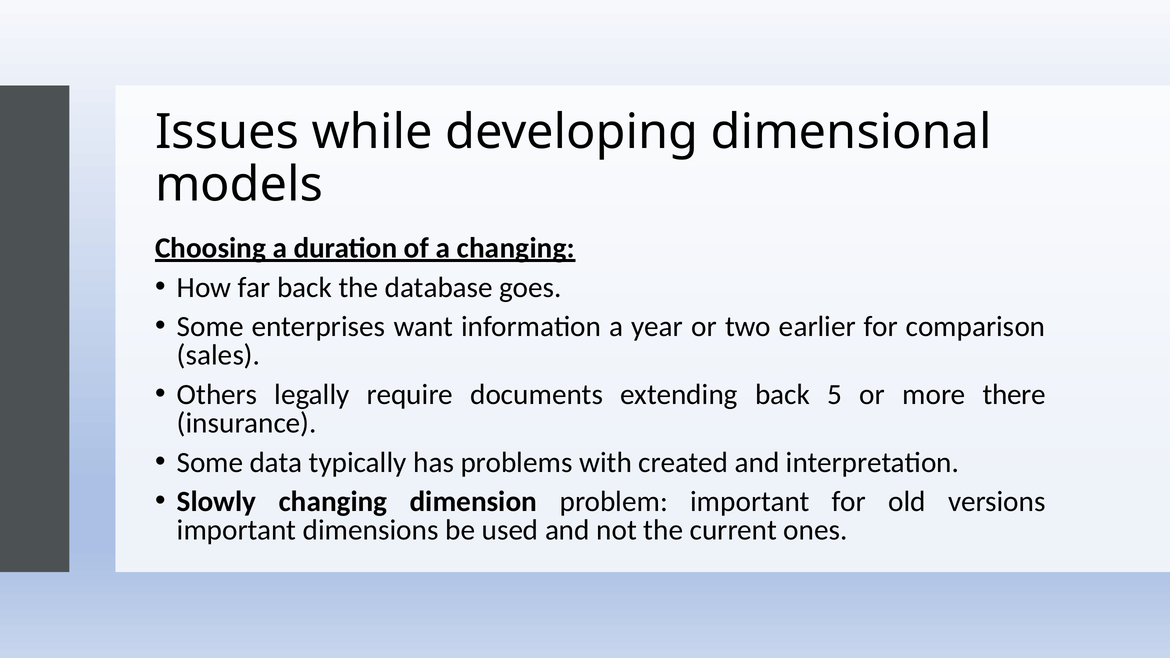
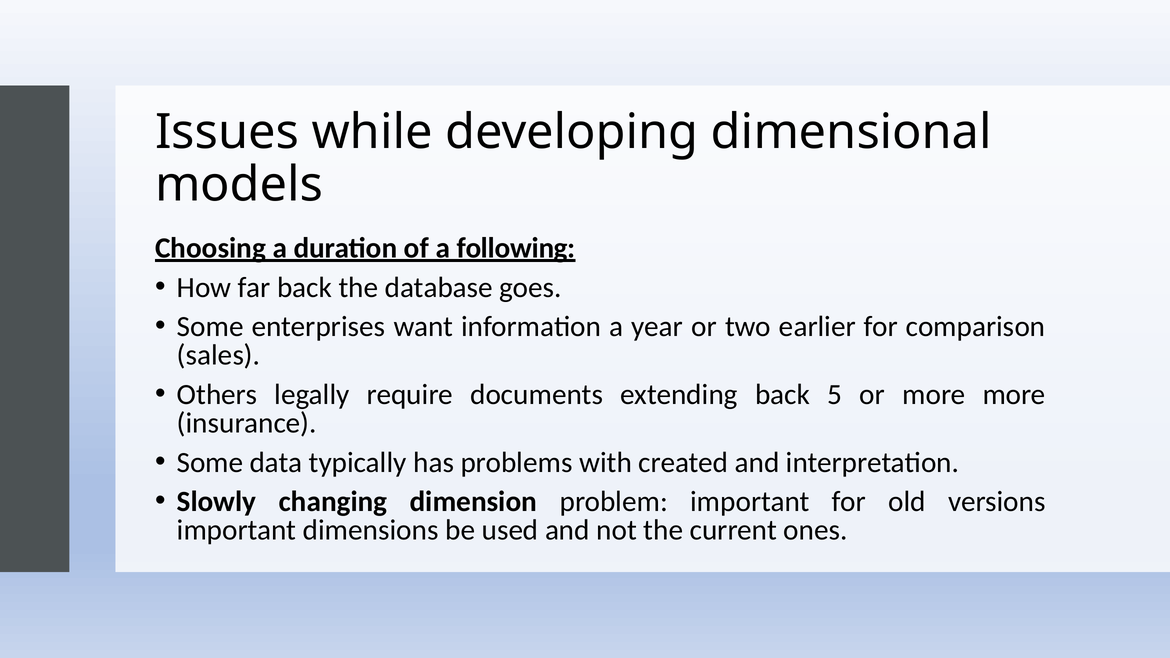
a changing: changing -> following
more there: there -> more
